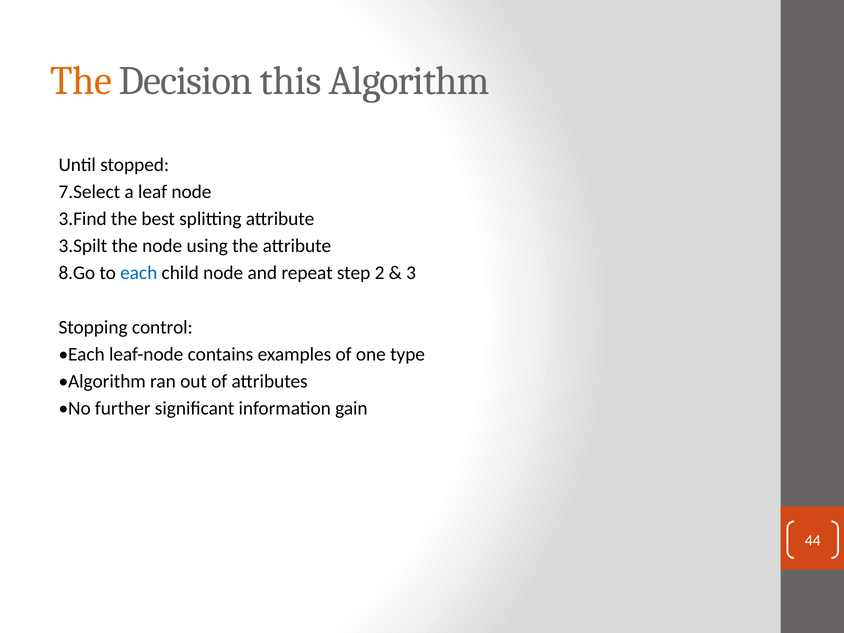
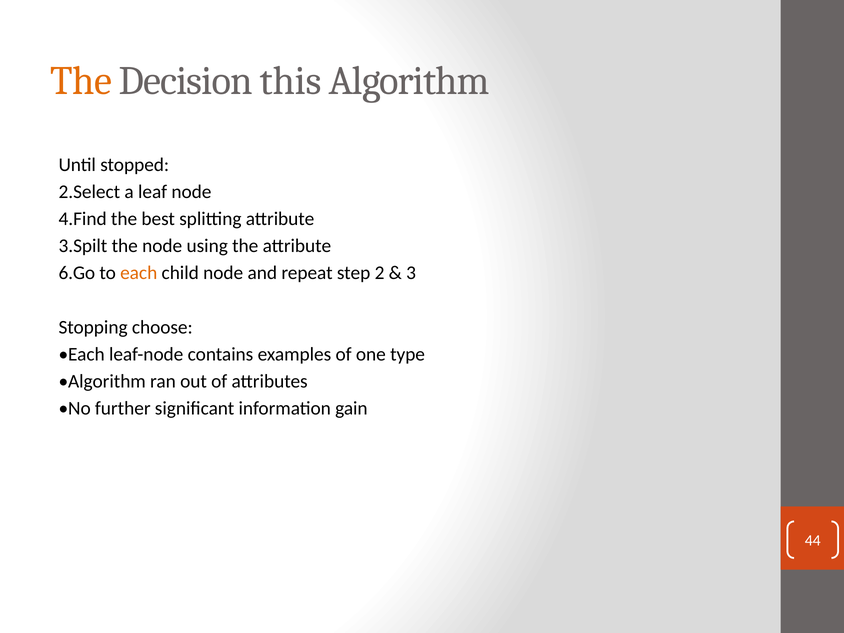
7.Select: 7.Select -> 2.Select
3.Find: 3.Find -> 4.Find
8.Go: 8.Go -> 6.Go
each at (139, 273) colour: blue -> orange
control: control -> choose
